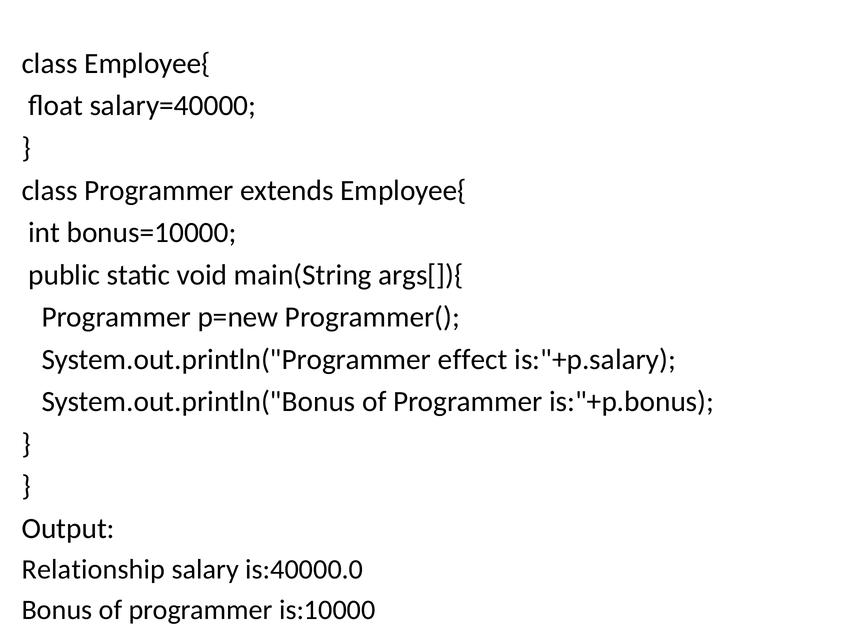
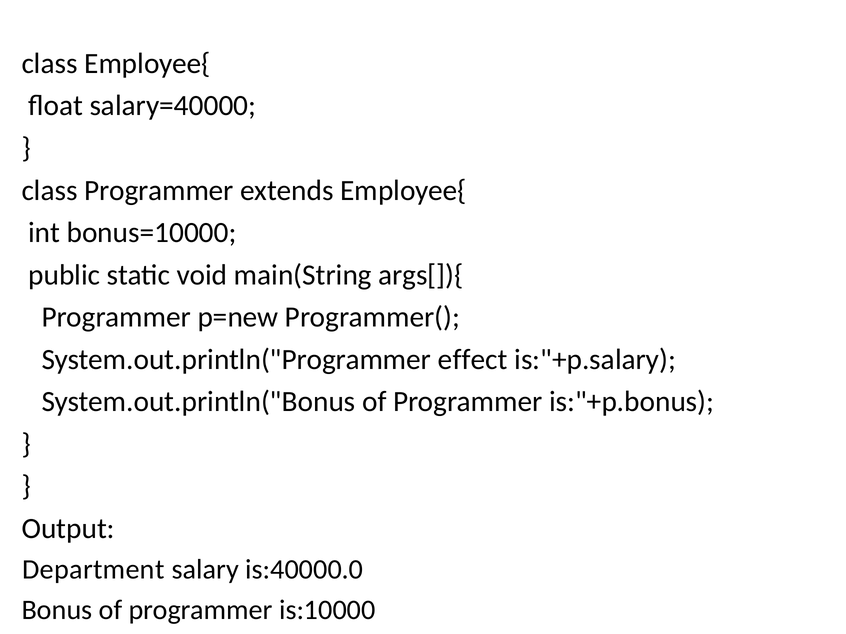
Relationship: Relationship -> Department
